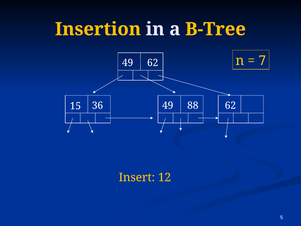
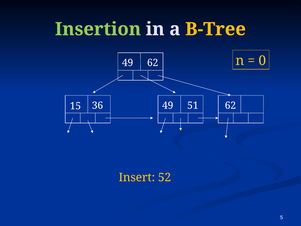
Insertion colour: yellow -> light green
7: 7 -> 0
88: 88 -> 51
12: 12 -> 52
